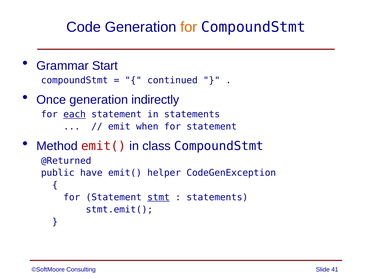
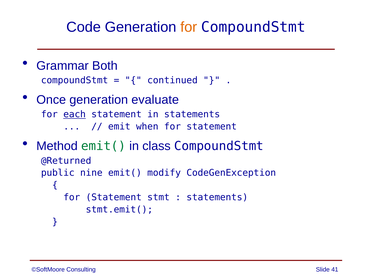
Start: Start -> Both
indirectly: indirectly -> evaluate
emit( at (104, 146) colour: red -> green
have: have -> nine
helper: helper -> modify
stmt underline: present -> none
